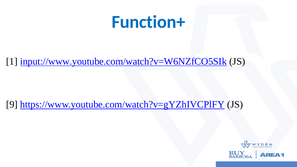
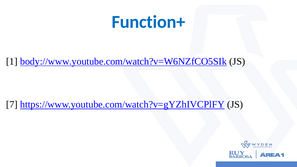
input://www.youtube.com/watch?v=W6NZfCO5SIk: input://www.youtube.com/watch?v=W6NZfCO5SIk -> body://www.youtube.com/watch?v=W6NZfCO5SIk
9: 9 -> 7
